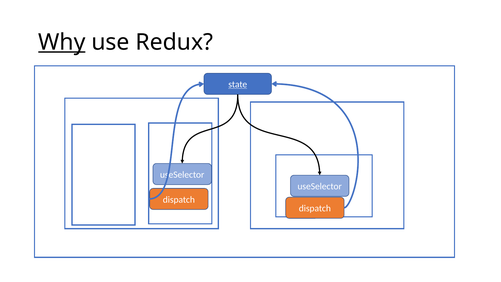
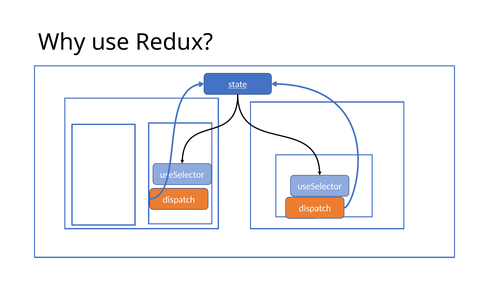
Why underline: present -> none
